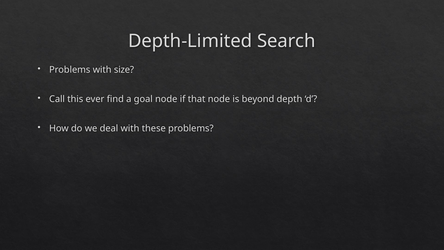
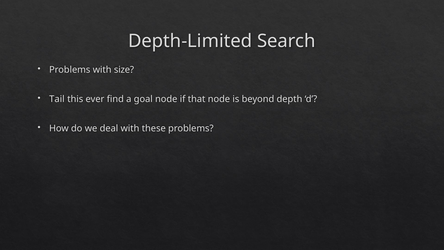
Call: Call -> Tail
